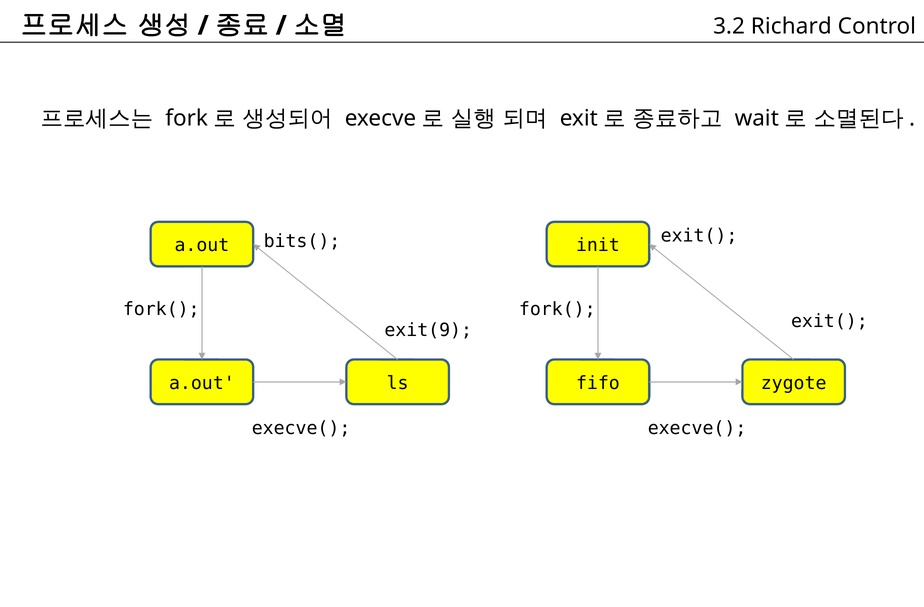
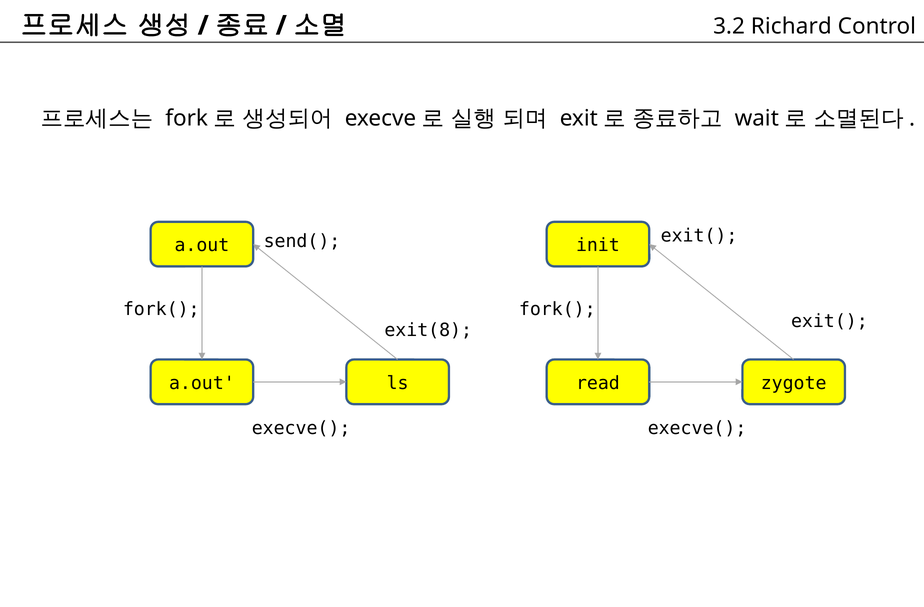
bits(: bits( -> send(
exit(9: exit(9 -> exit(8
fifo: fifo -> read
